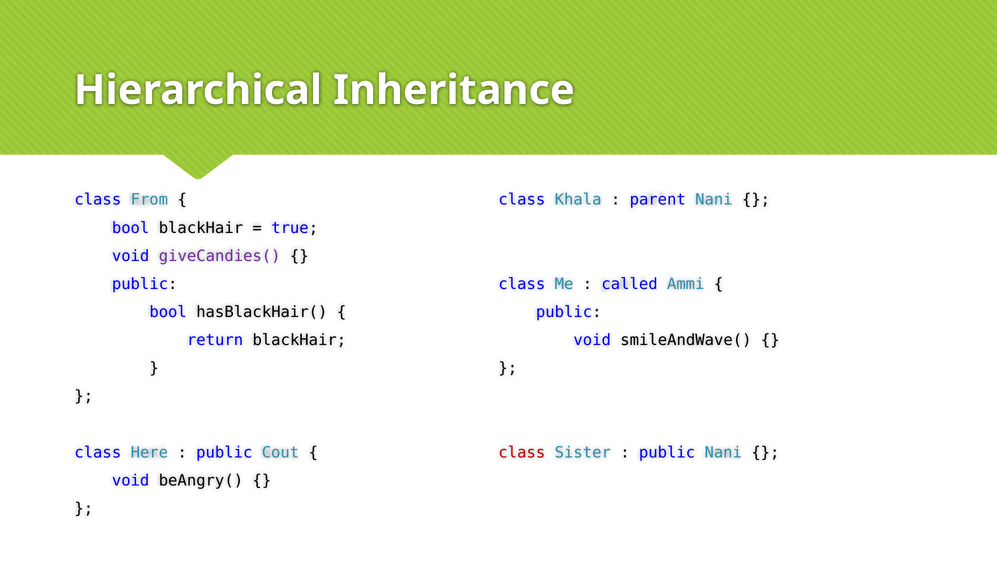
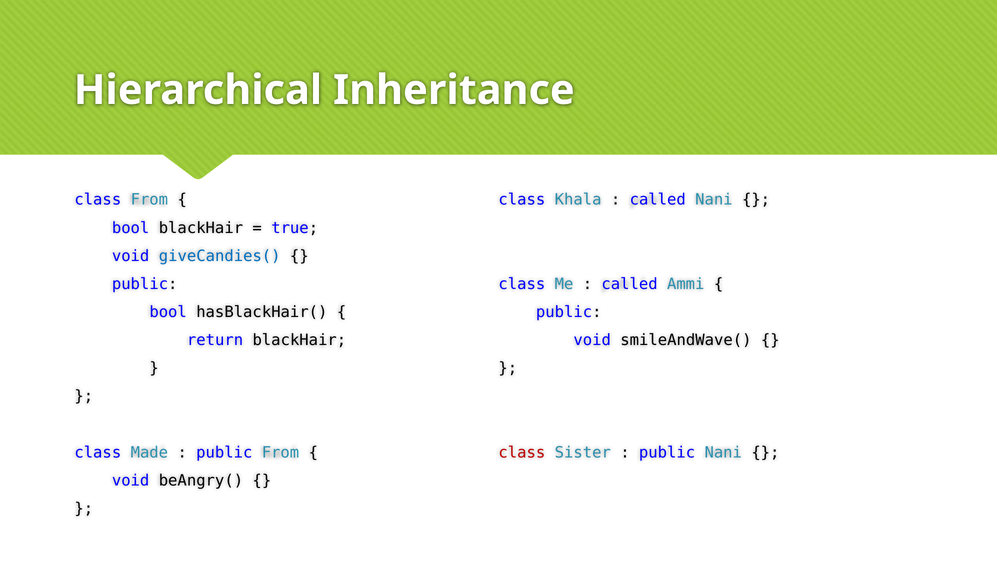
parent at (658, 200): parent -> called
giveCandies( colour: purple -> blue
Here: Here -> Made
public Cout: Cout -> From
